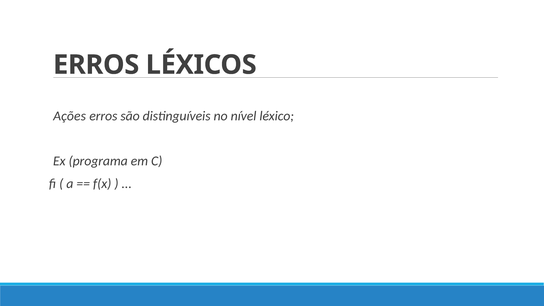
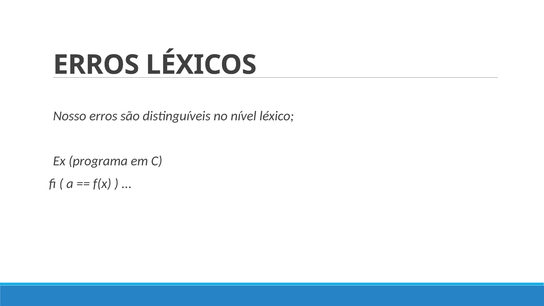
Ações: Ações -> Nosso
